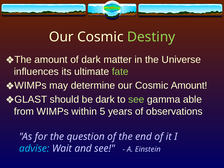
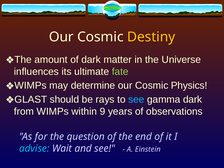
Destiny colour: light green -> yellow
Cosmic Amount: Amount -> Physics
be dark: dark -> rays
see at (136, 99) colour: light green -> light blue
gamma able: able -> dark
5: 5 -> 9
